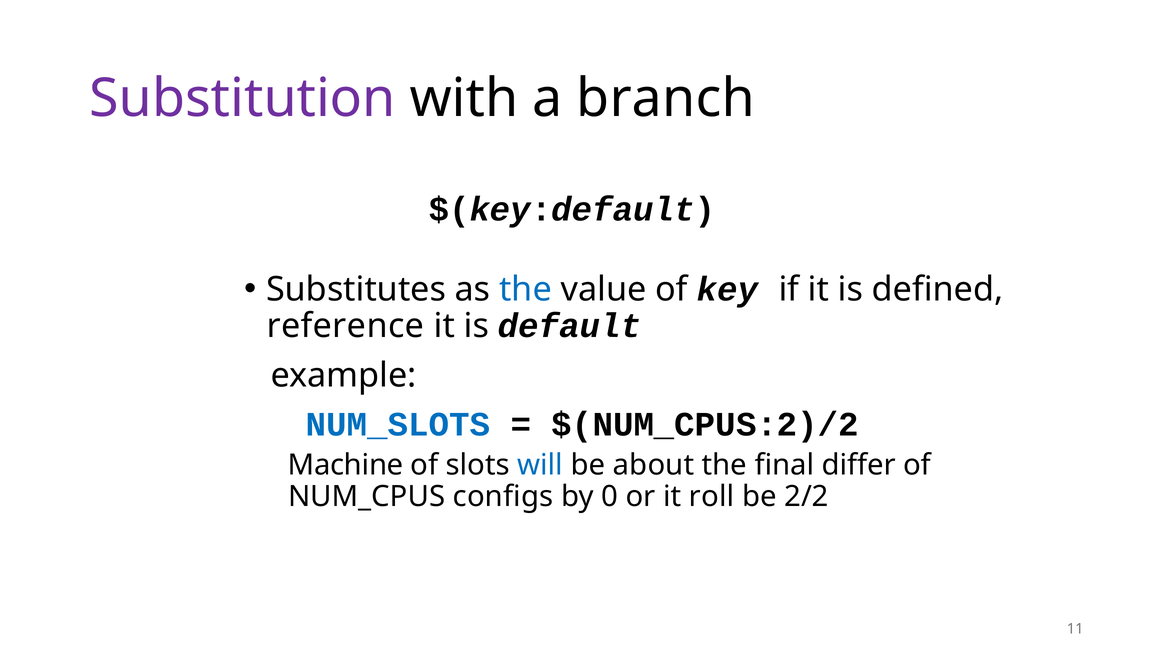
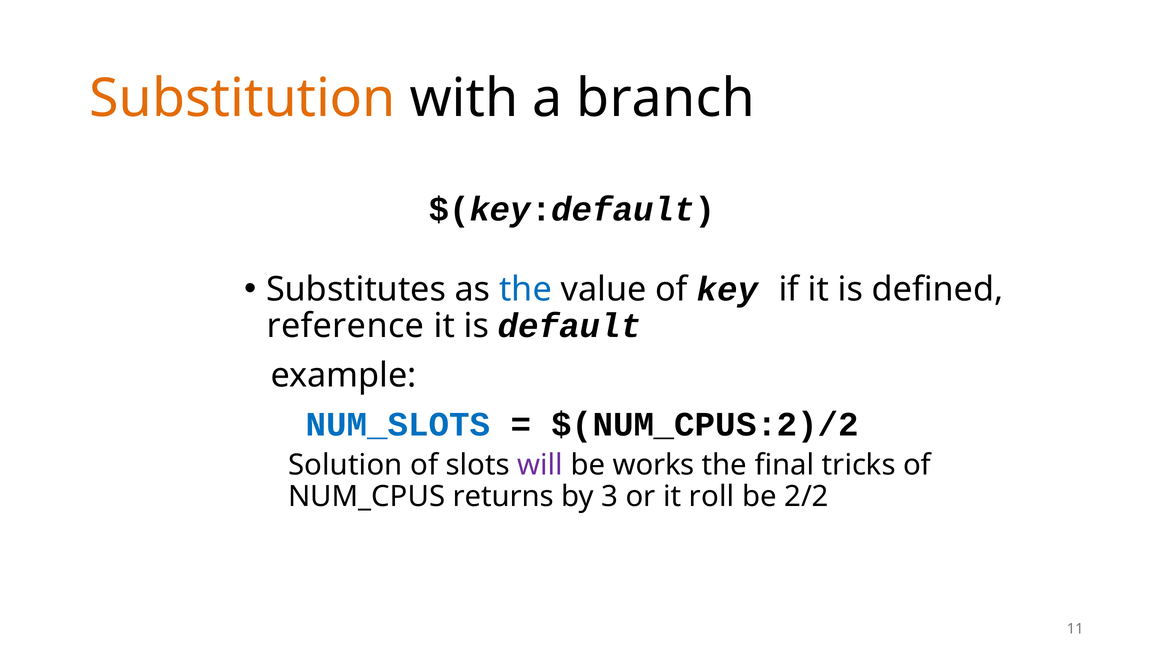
Substitution colour: purple -> orange
Machine: Machine -> Solution
will colour: blue -> purple
about: about -> works
differ: differ -> tricks
configs: configs -> returns
0: 0 -> 3
